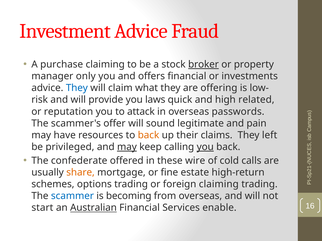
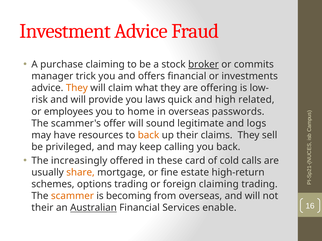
property: property -> commits
only: only -> trick
They at (77, 88) colour: blue -> orange
reputation: reputation -> employees
attack: attack -> home
pain: pain -> logs
left: left -> sell
may at (127, 147) underline: present -> none
you at (205, 147) underline: present -> none
confederate: confederate -> increasingly
wire: wire -> card
scammer colour: blue -> orange
start at (42, 208): start -> their
